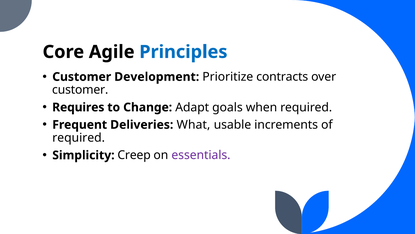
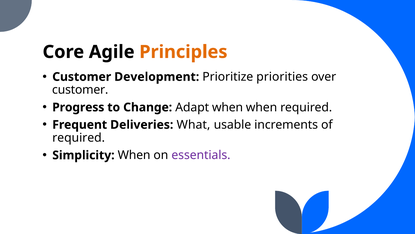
Principles colour: blue -> orange
contracts: contracts -> priorities
Requires: Requires -> Progress
Adapt goals: goals -> when
Simplicity Creep: Creep -> When
